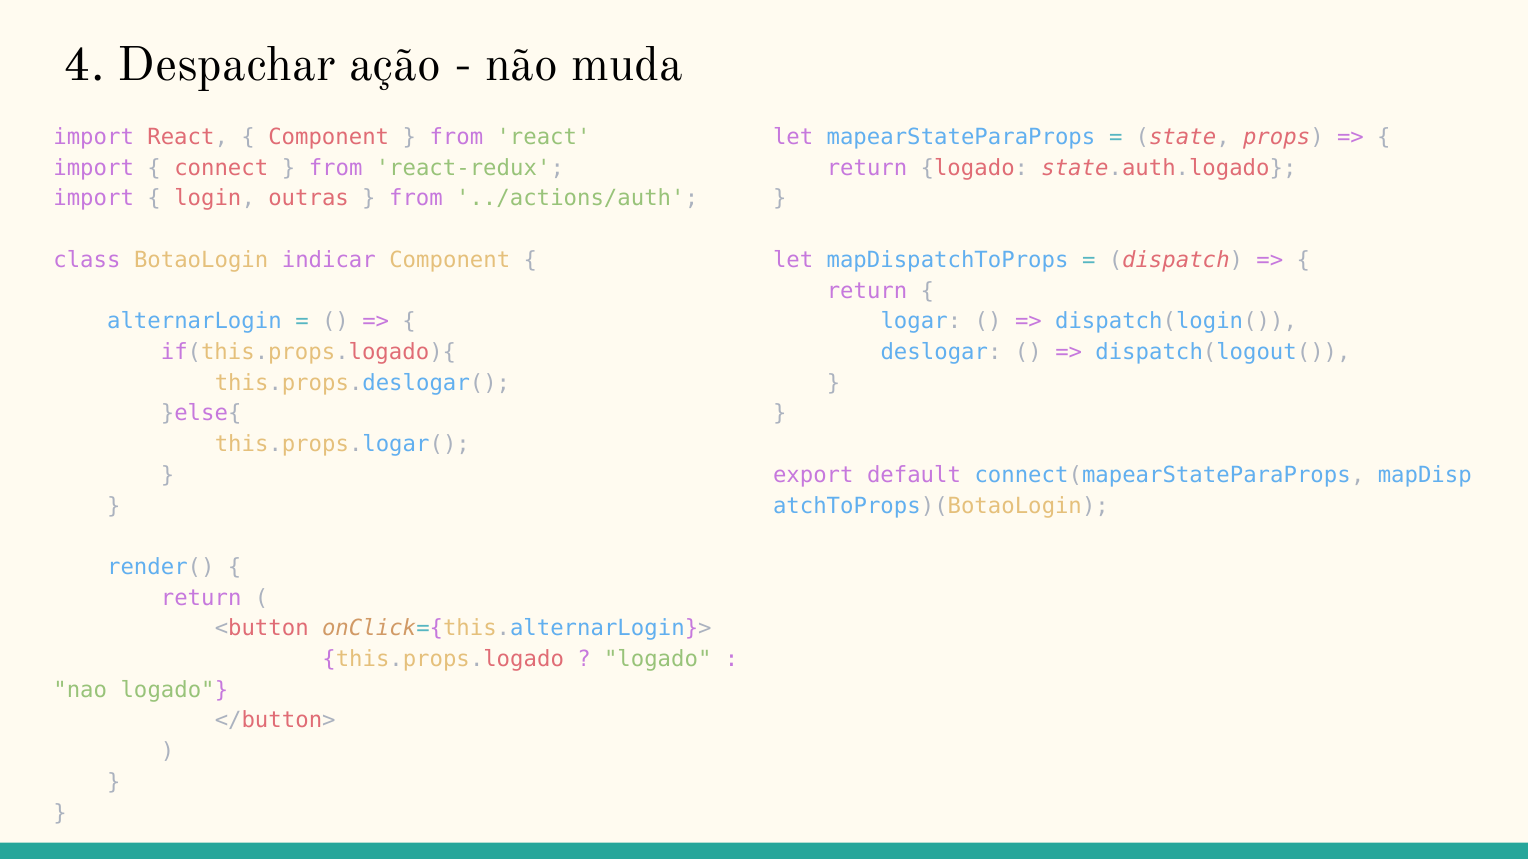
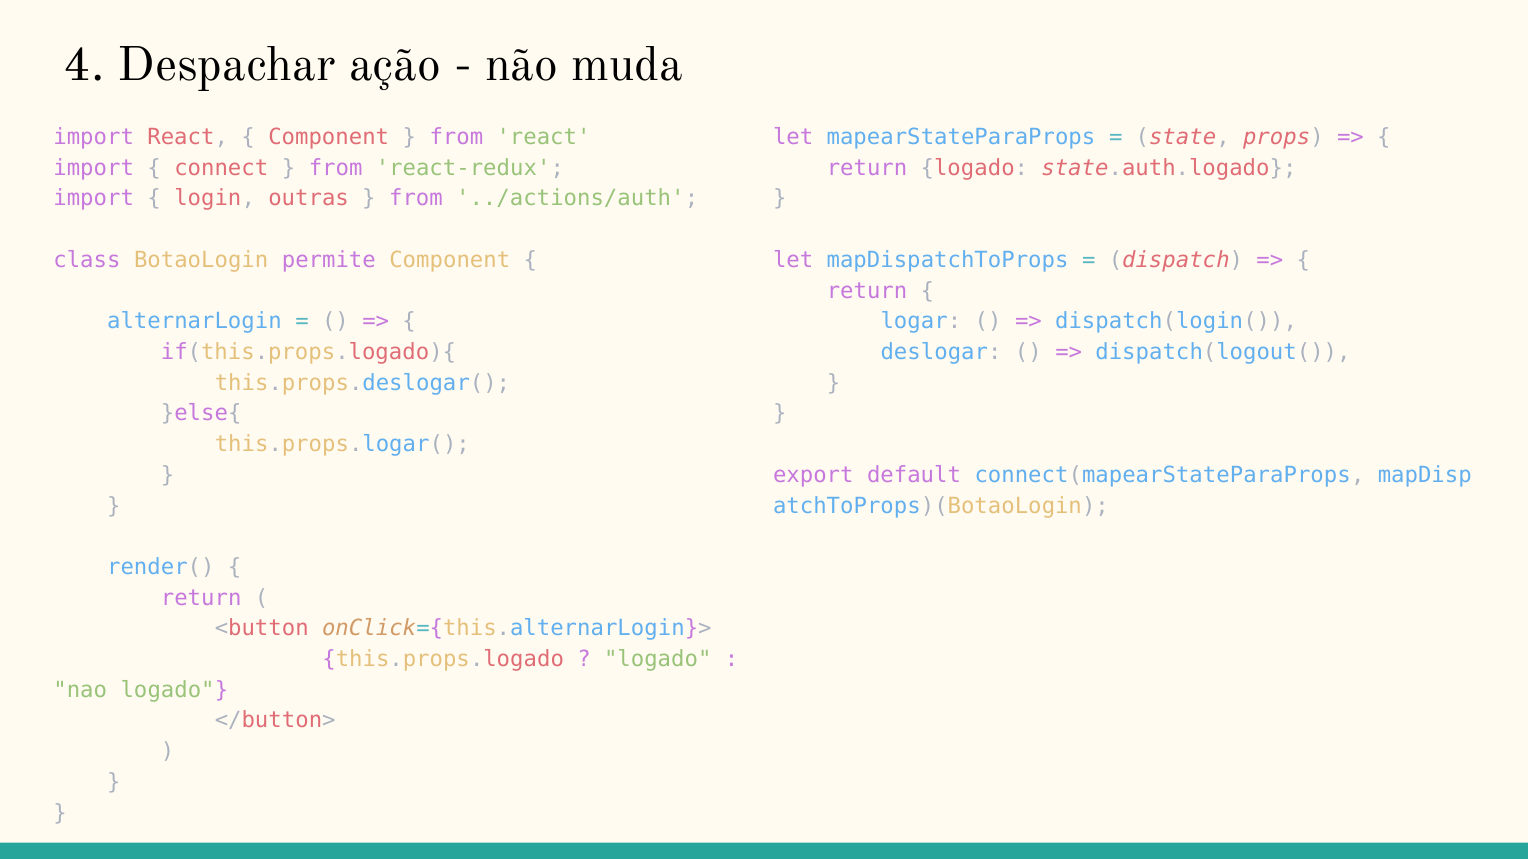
indicar: indicar -> permite
